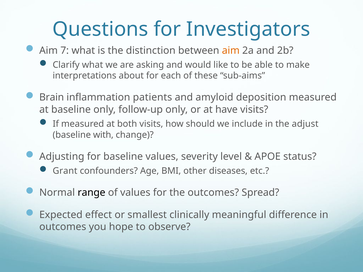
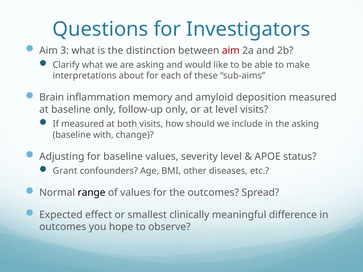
7: 7 -> 3
aim at (231, 50) colour: orange -> red
patients: patients -> memory
at have: have -> level
the adjust: adjust -> asking
